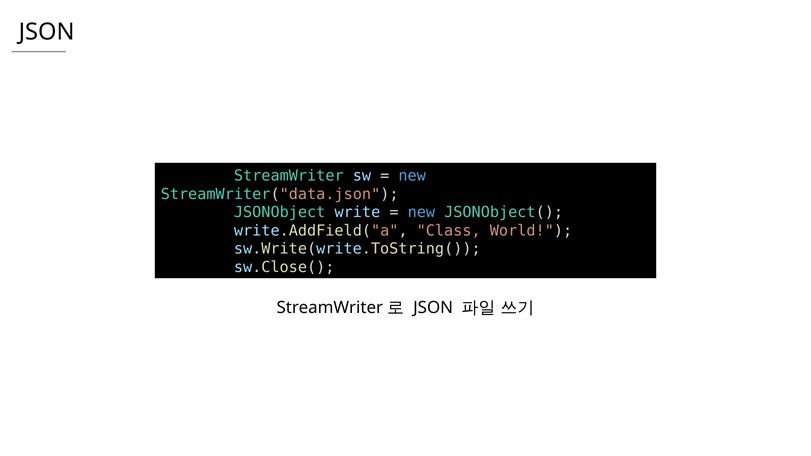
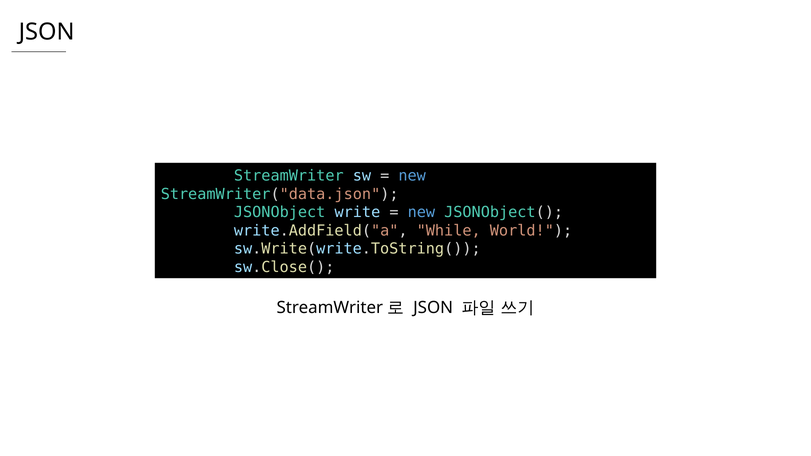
Class: Class -> While
